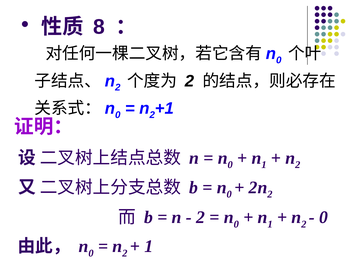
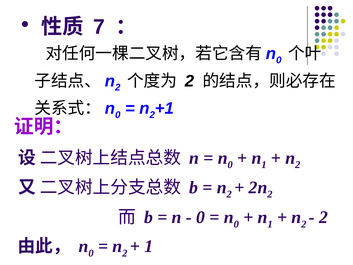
8: 8 -> 7
0 at (229, 194): 0 -> 2
2 at (201, 217): 2 -> 0
0 at (324, 217): 0 -> 2
